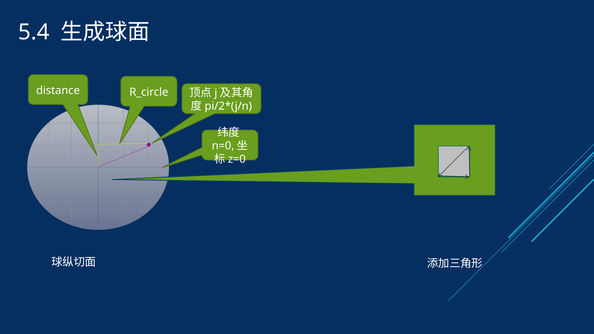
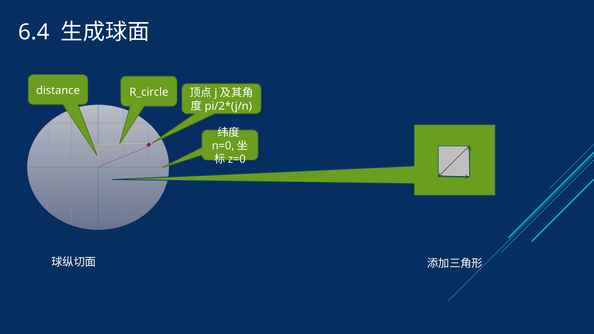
5.4: 5.4 -> 6.4
